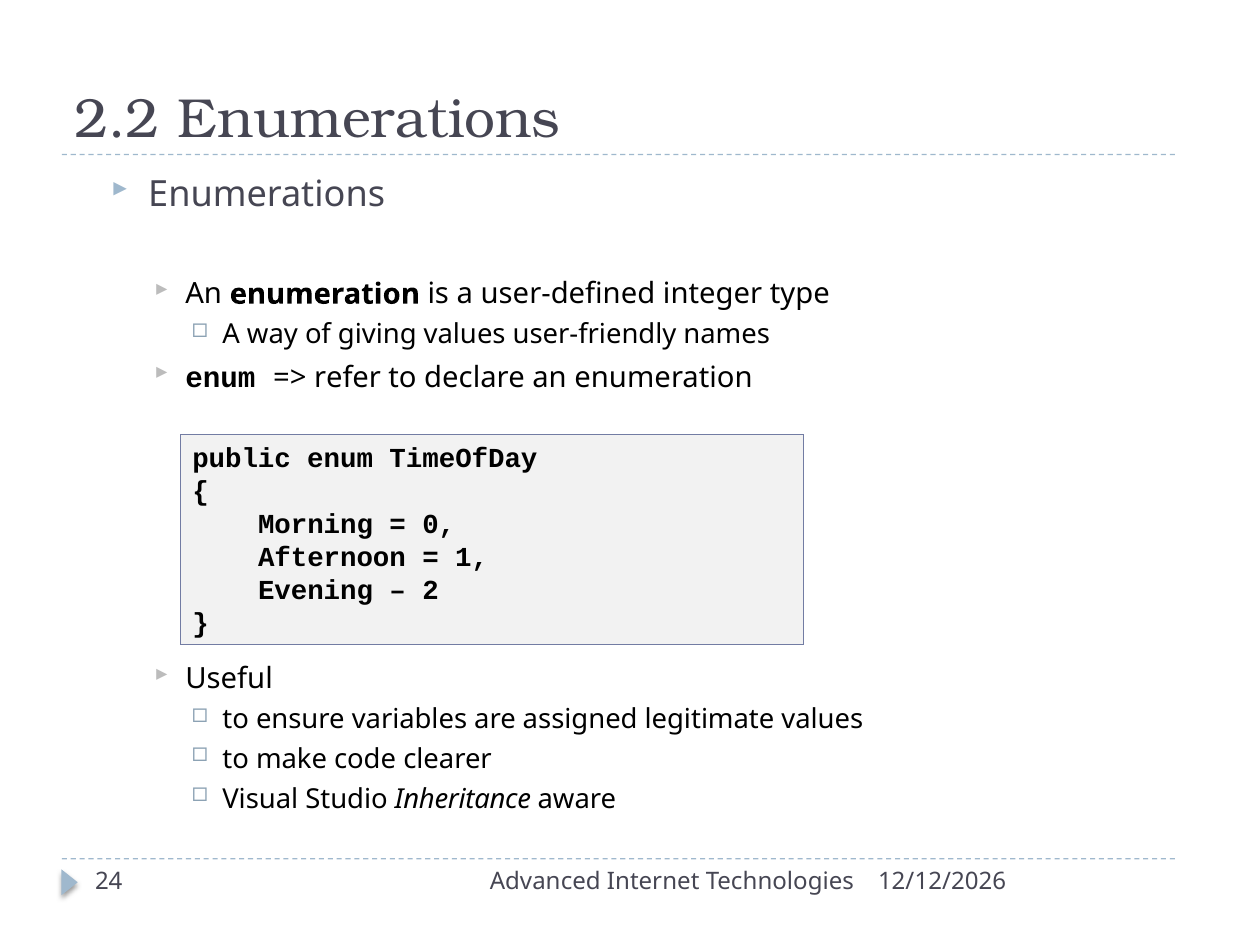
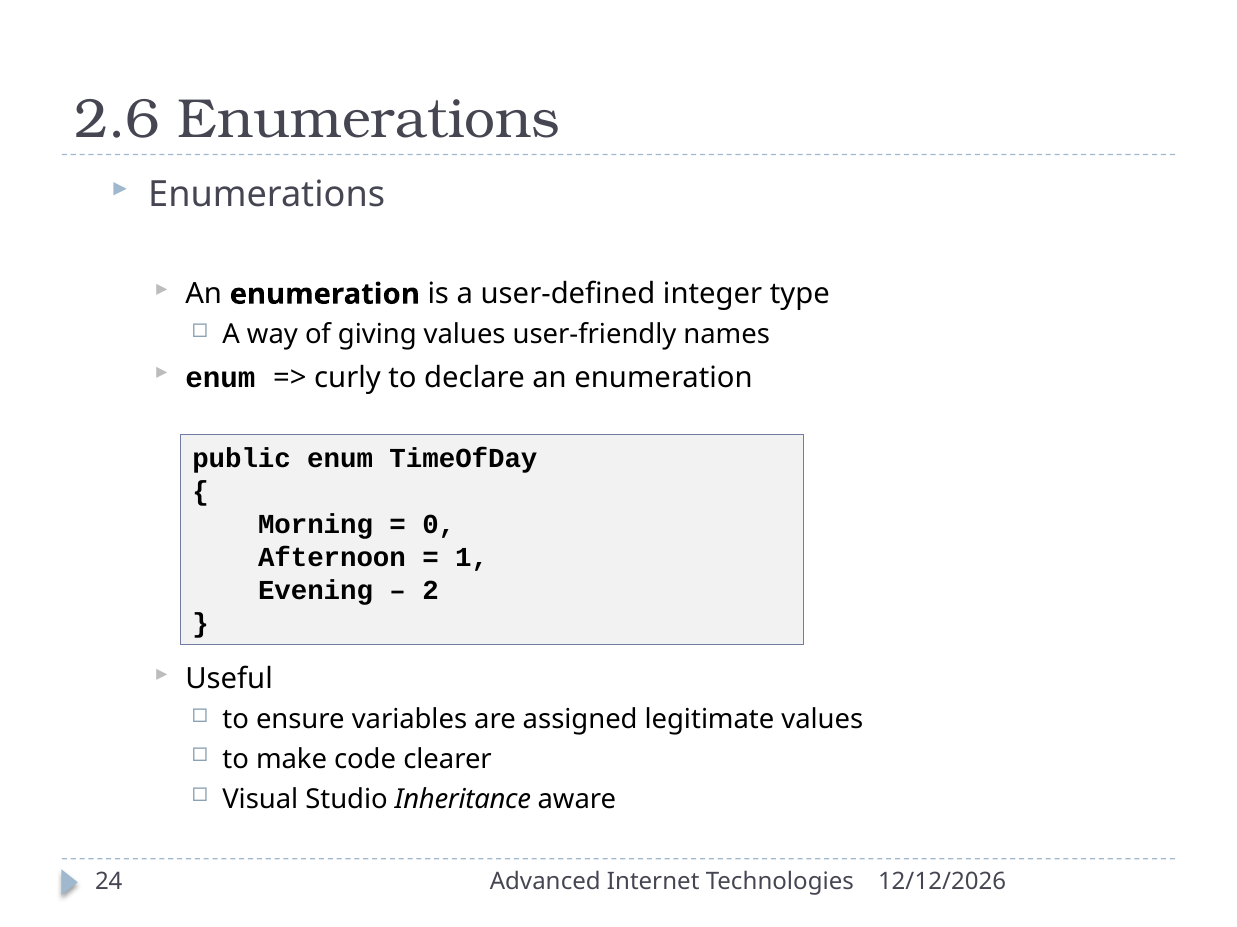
2.2: 2.2 -> 2.6
refer: refer -> curly
